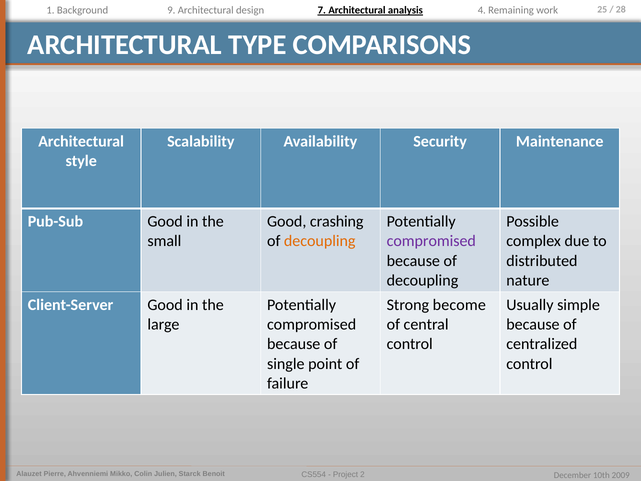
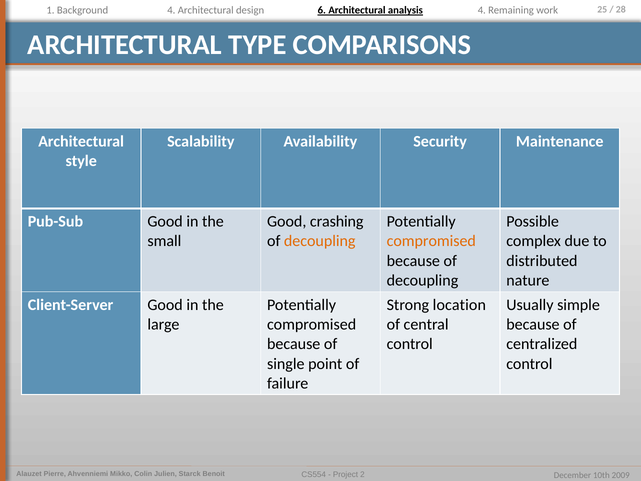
Background 9: 9 -> 4
7: 7 -> 6
compromised at (431, 241) colour: purple -> orange
become: become -> location
